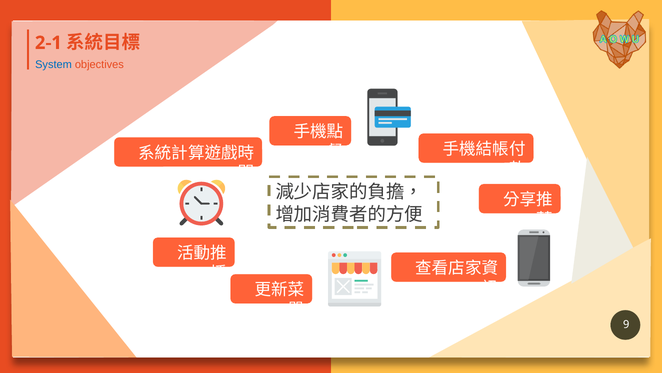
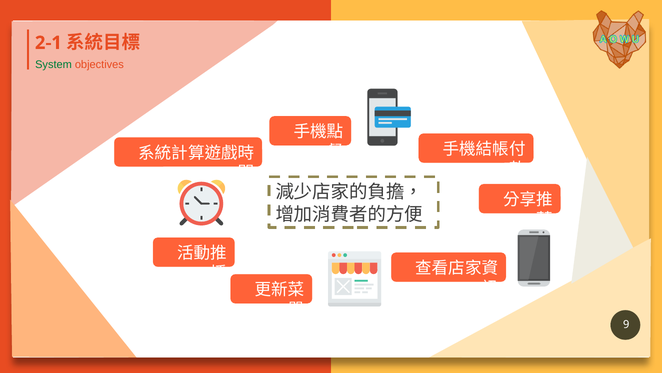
System colour: blue -> green
